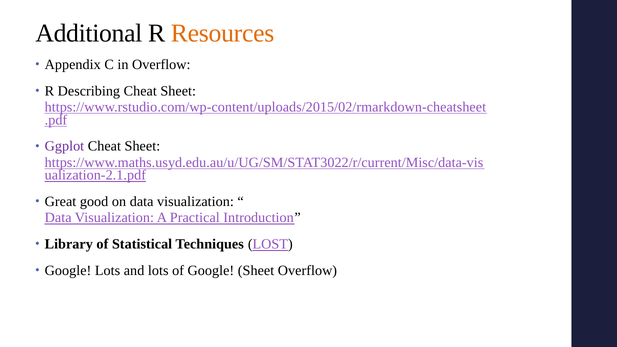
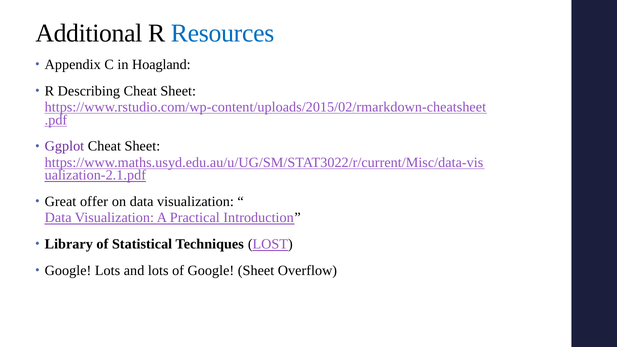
Resources colour: orange -> blue
in Overflow: Overflow -> Hoagland
good: good -> offer
